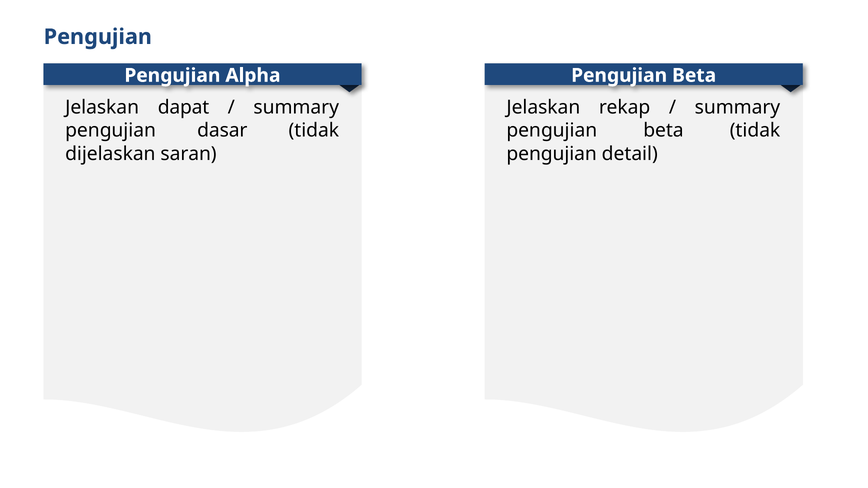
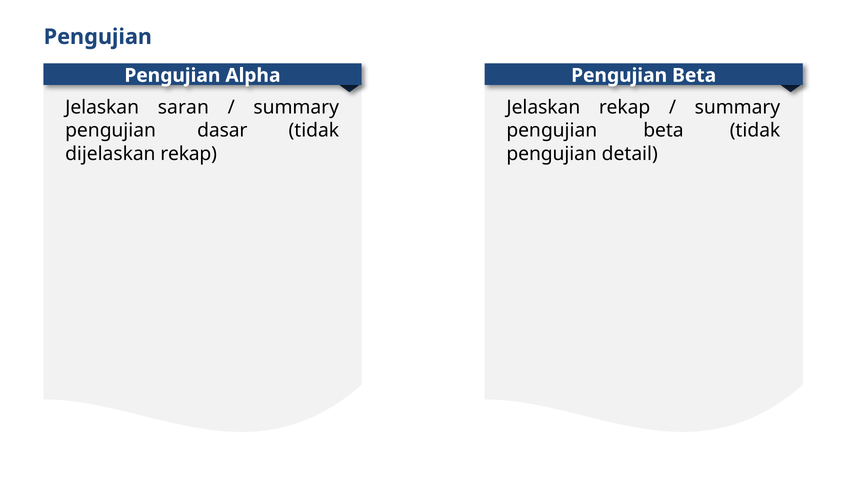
dapat: dapat -> saran
dijelaskan saran: saran -> rekap
